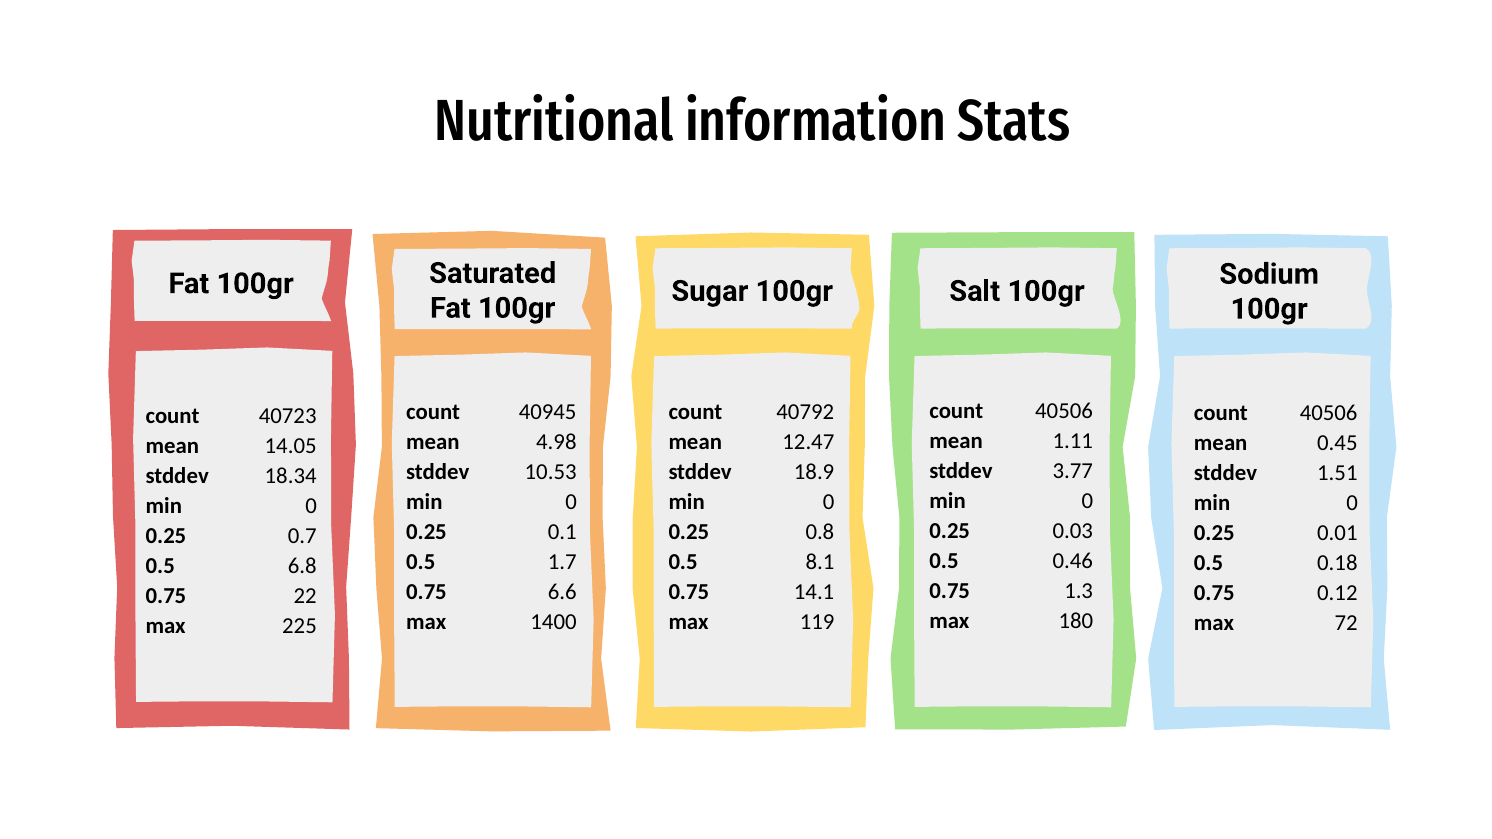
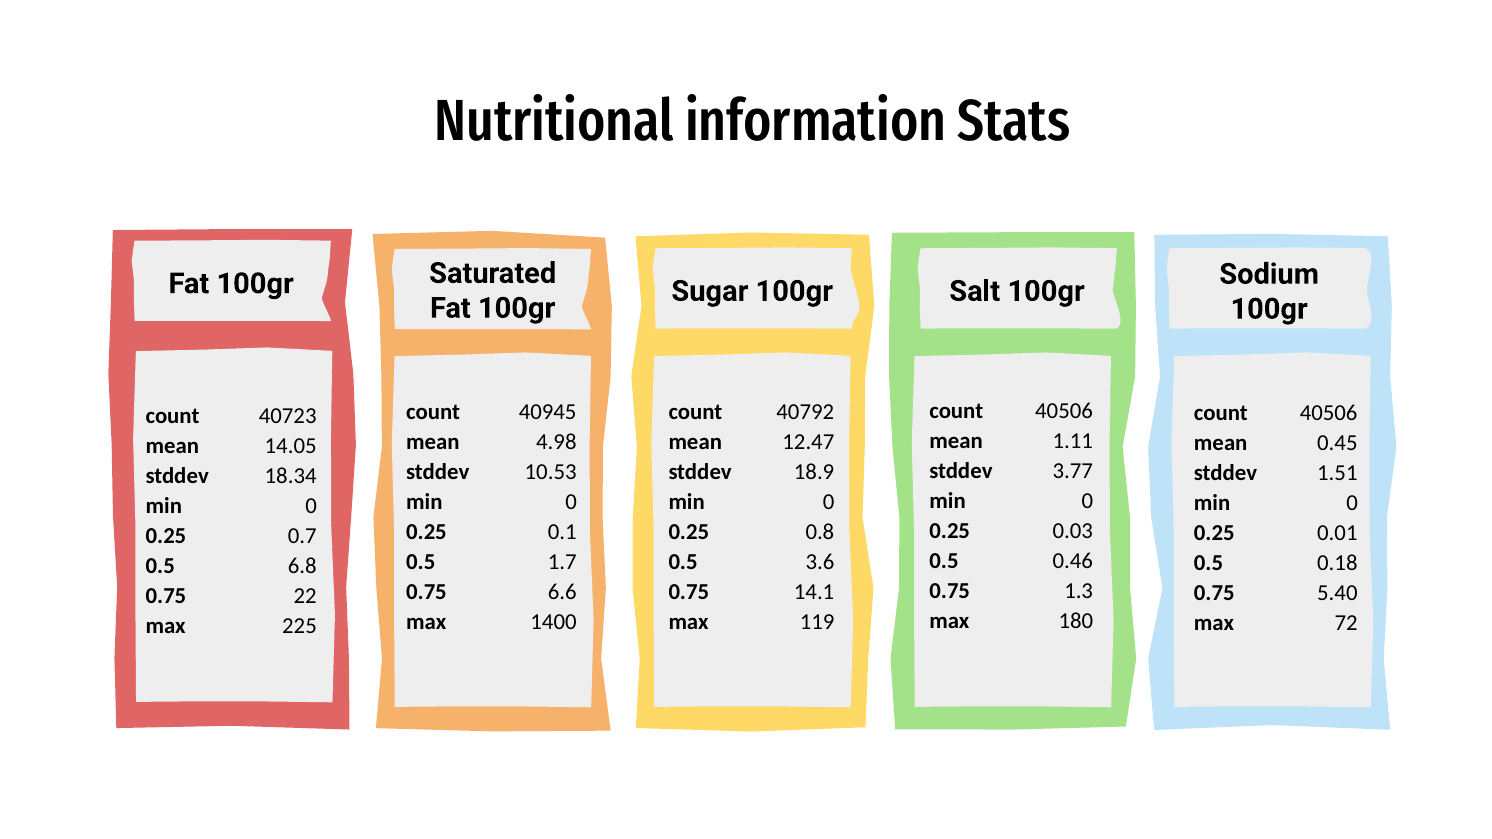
8.1: 8.1 -> 3.6
0.12: 0.12 -> 5.40
